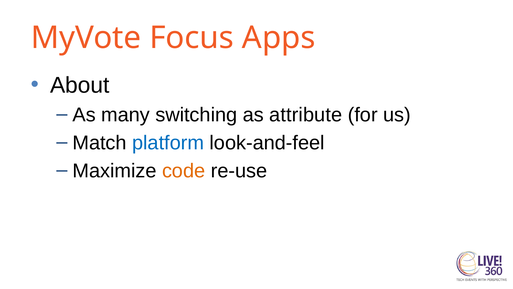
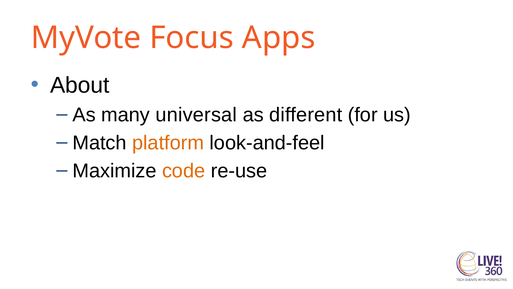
switching: switching -> universal
attribute: attribute -> different
platform colour: blue -> orange
